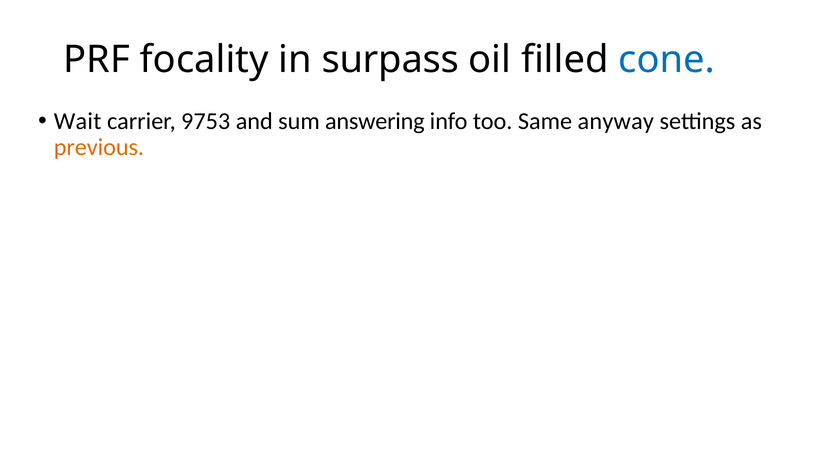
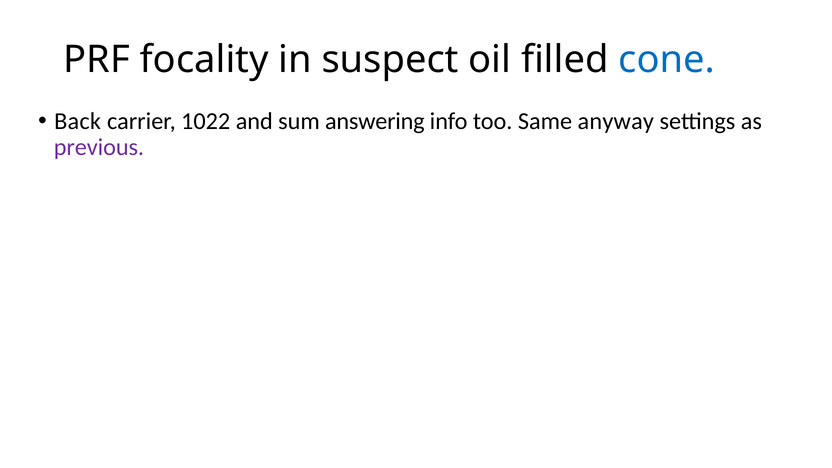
surpass: surpass -> suspect
Wait: Wait -> Back
9753: 9753 -> 1022
previous colour: orange -> purple
